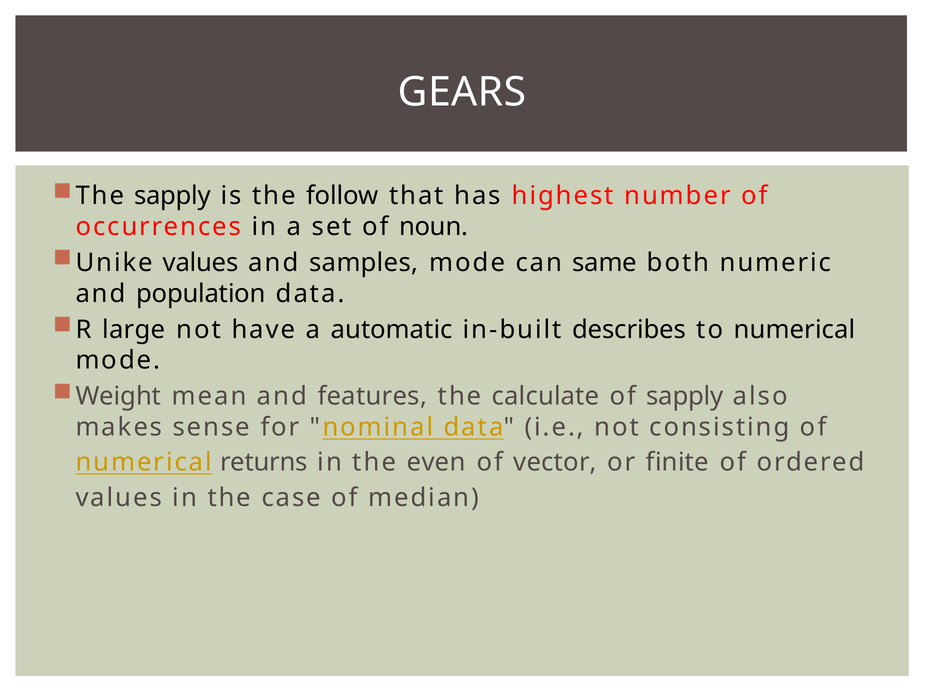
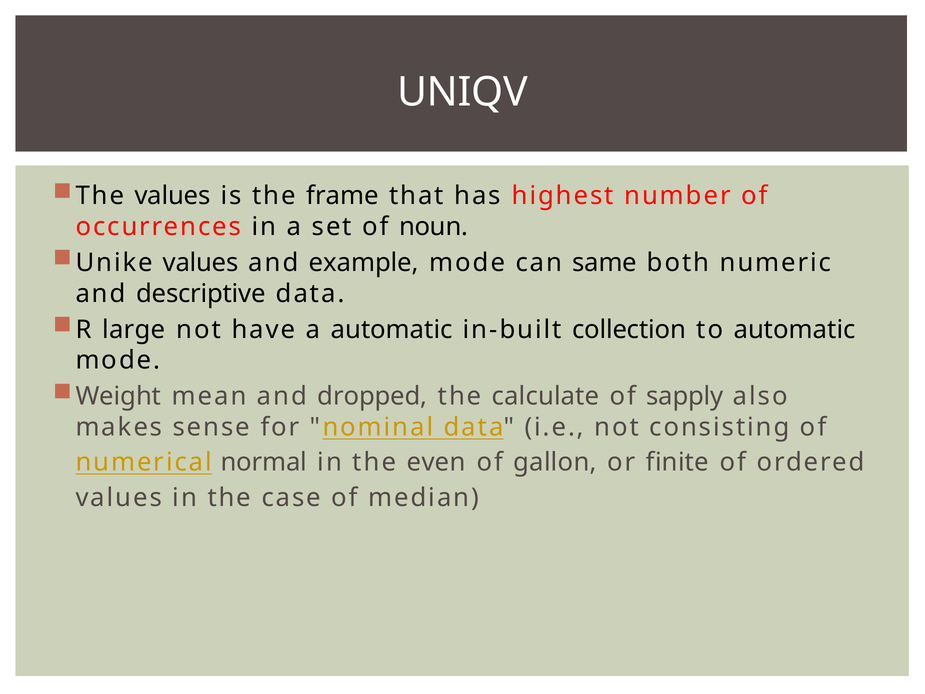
GEARS: GEARS -> UNIQV
The sapply: sapply -> values
follow: follow -> frame
samples: samples -> example
population: population -> descriptive
describes: describes -> collection
to numerical: numerical -> automatic
features: features -> dropped
returns: returns -> normal
vector: vector -> gallon
